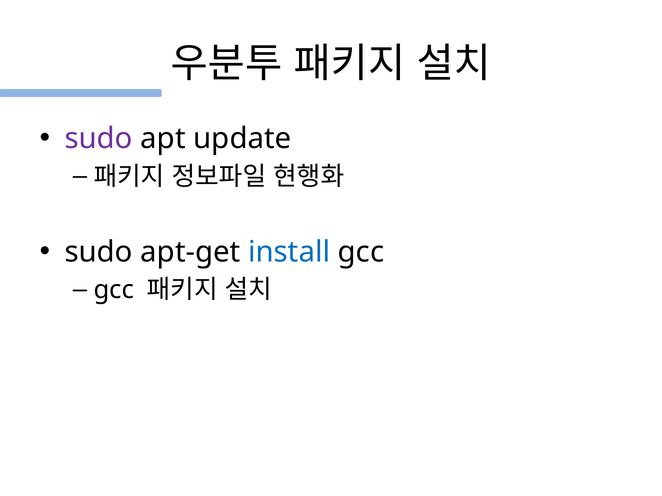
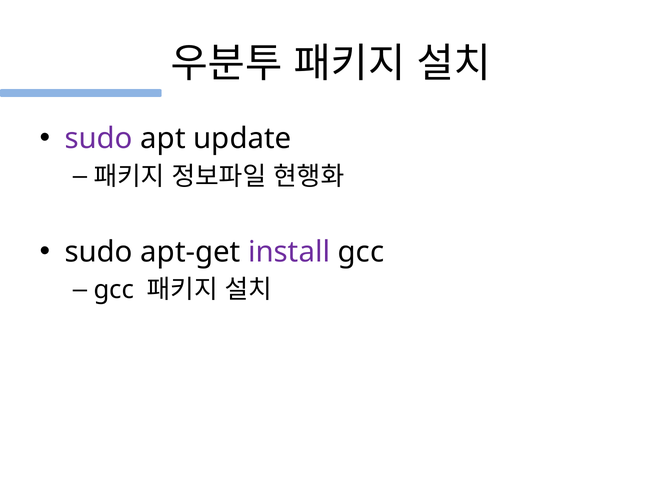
install colour: blue -> purple
